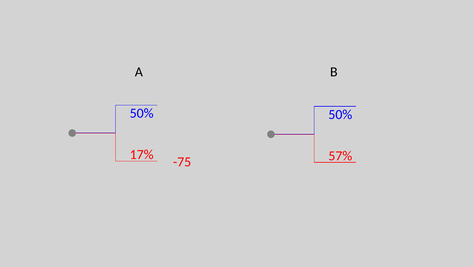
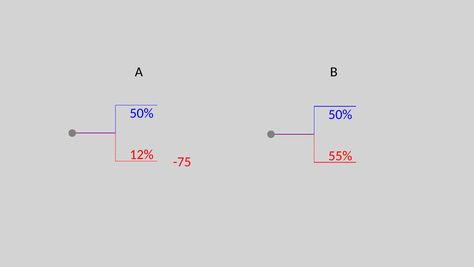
17%: 17% -> 12%
57%: 57% -> 55%
